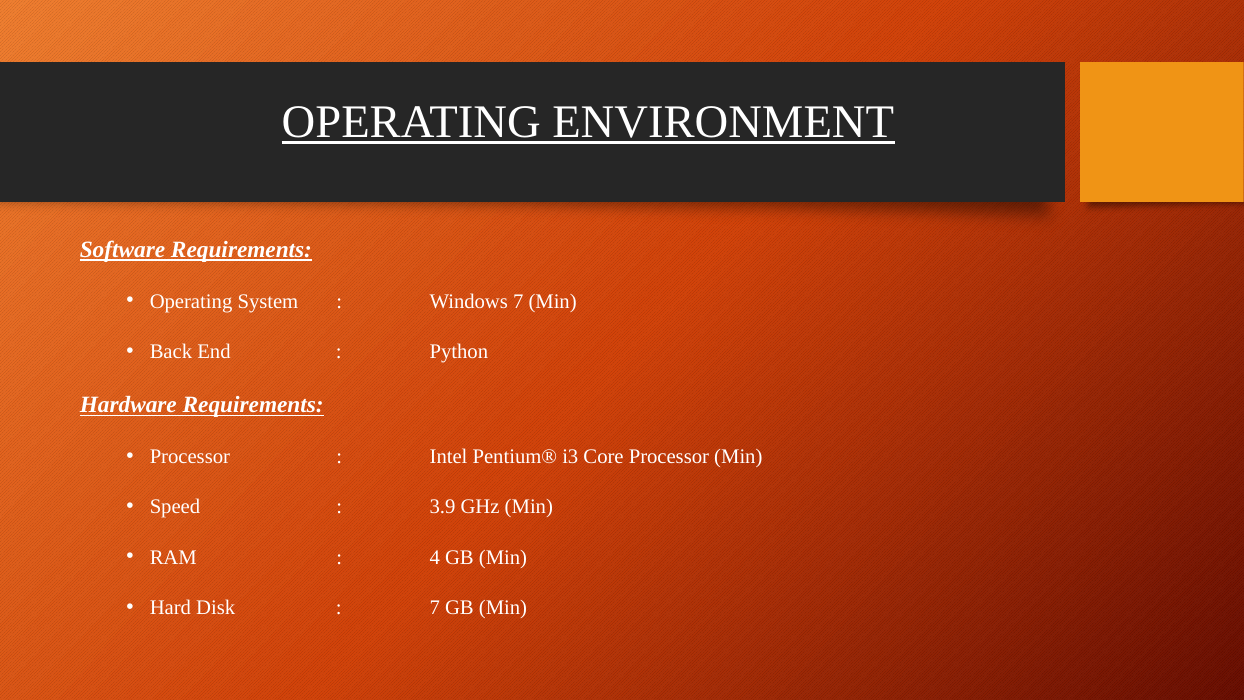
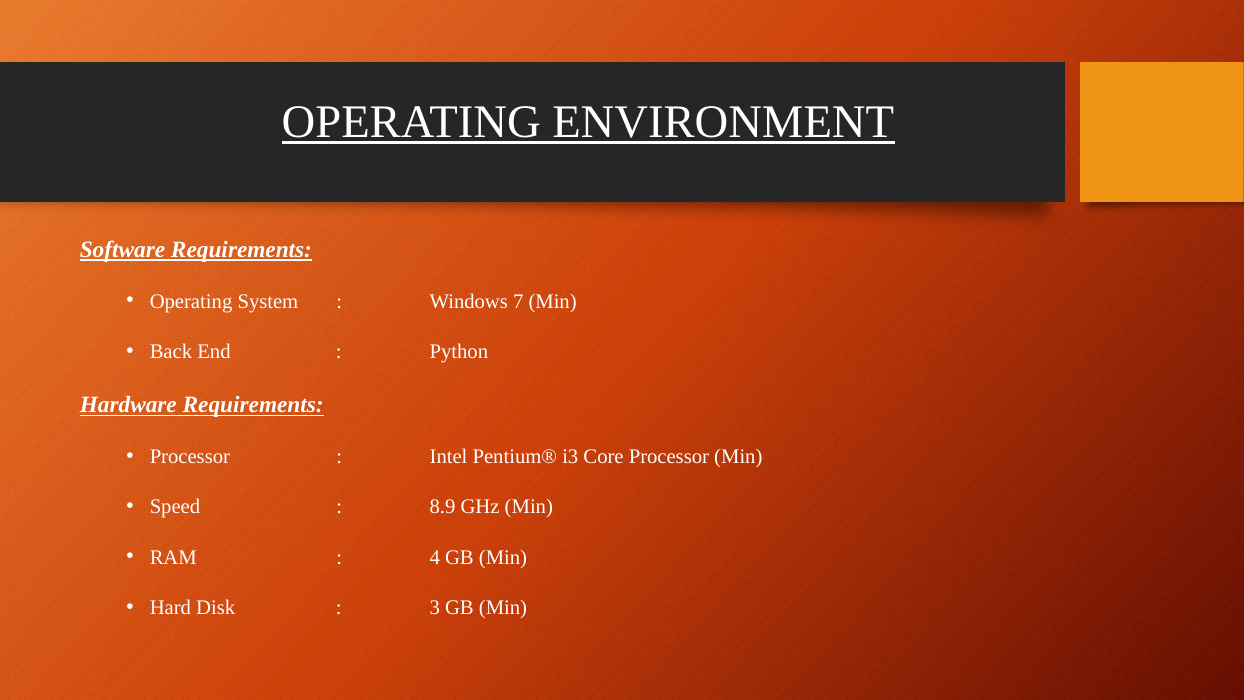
3.9: 3.9 -> 8.9
7 at (435, 607): 7 -> 3
